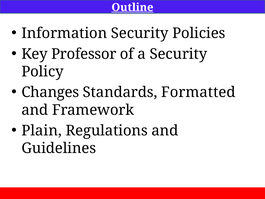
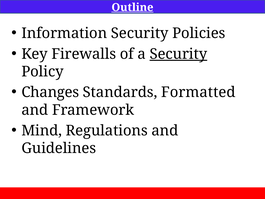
Professor: Professor -> Firewalls
Security at (178, 54) underline: none -> present
Plain: Plain -> Mind
